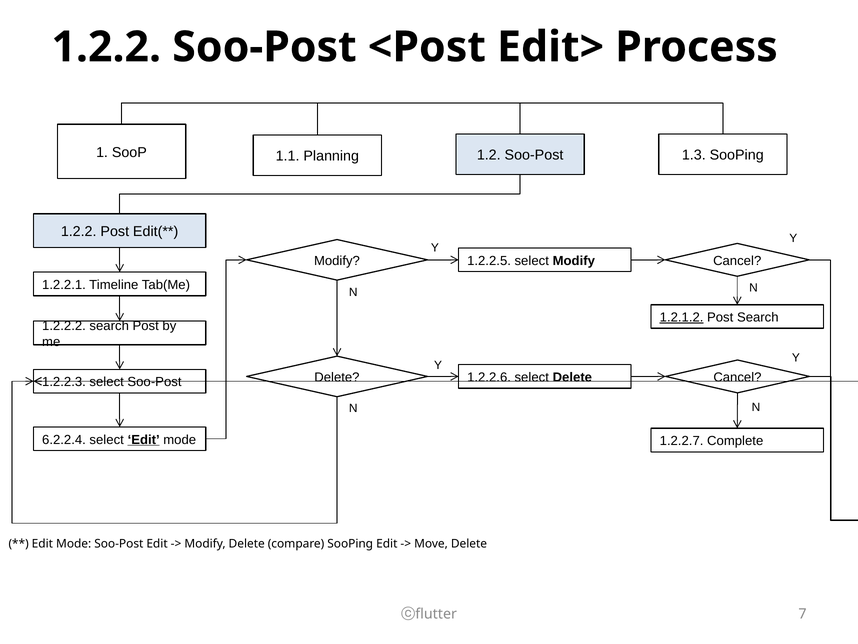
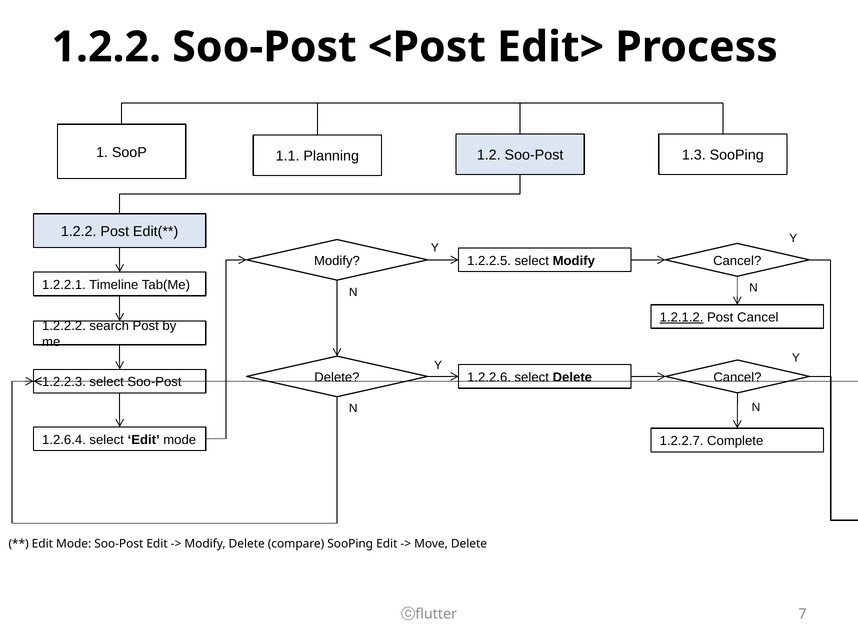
Post Search: Search -> Cancel
6.2.2.4: 6.2.2.4 -> 1.2.6.4
Edit at (144, 439) underline: present -> none
